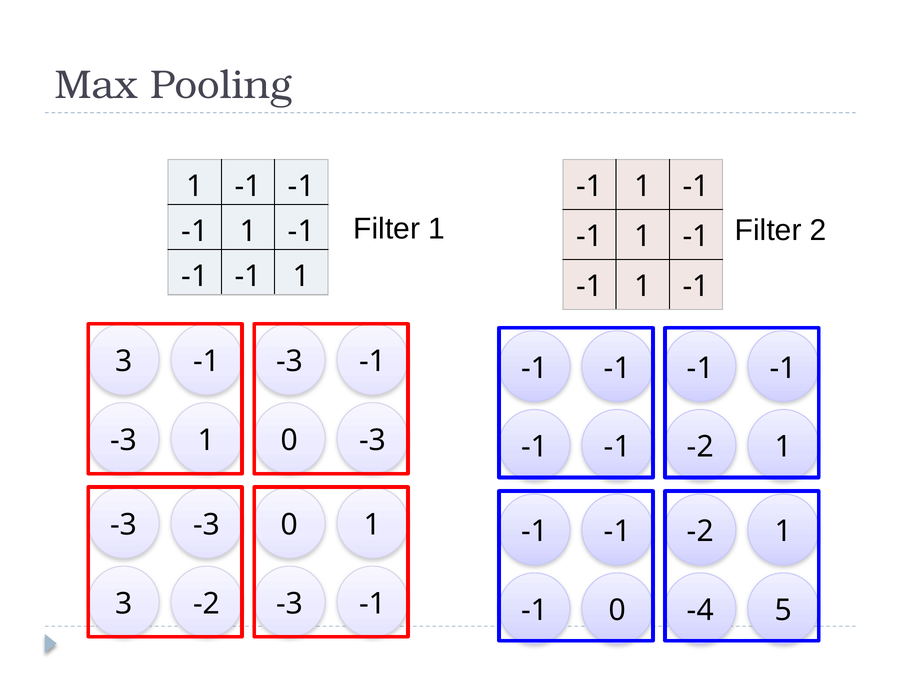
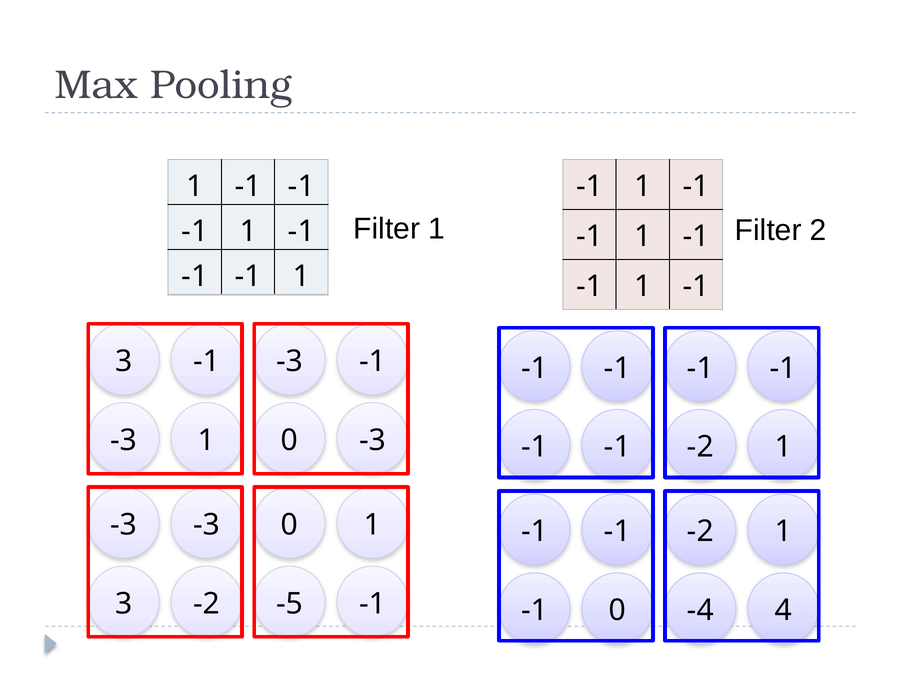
-2 -3: -3 -> -5
5: 5 -> 4
